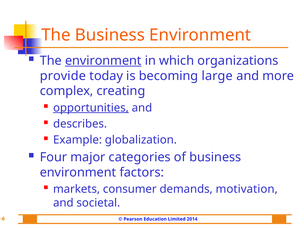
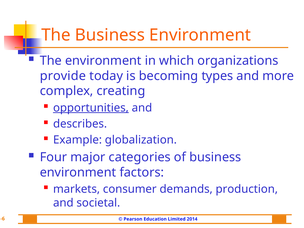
environment at (103, 61) underline: present -> none
large: large -> types
motivation: motivation -> production
